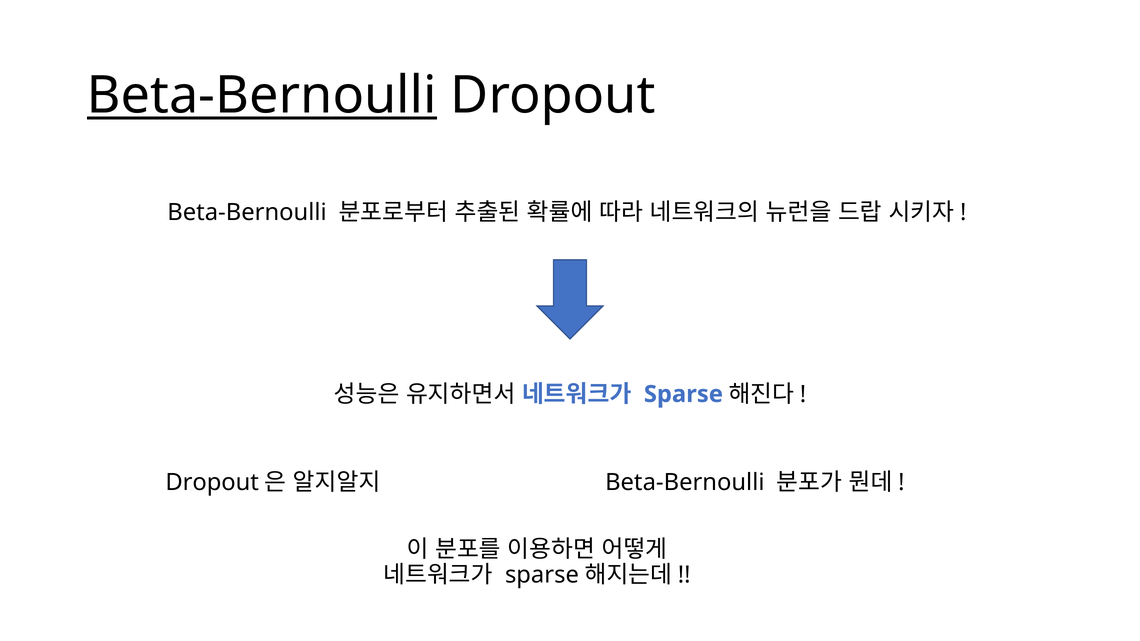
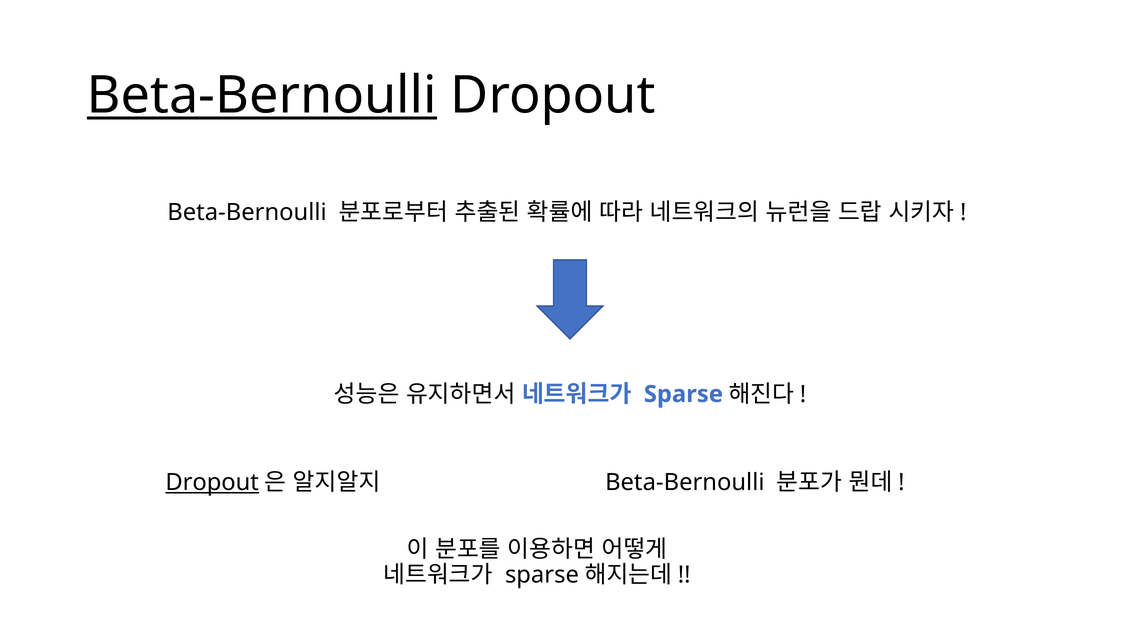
Dropout at (212, 483) underline: none -> present
